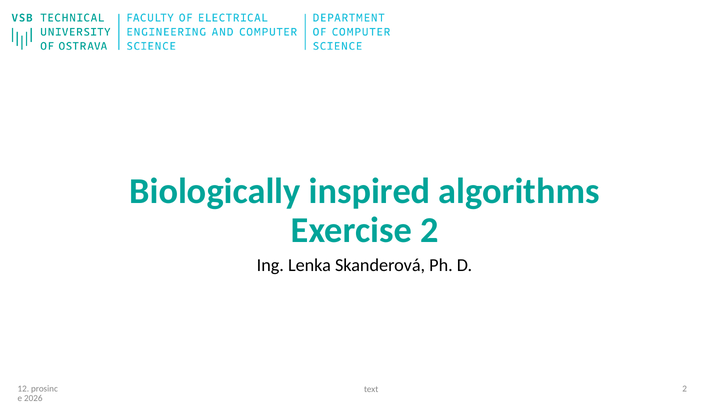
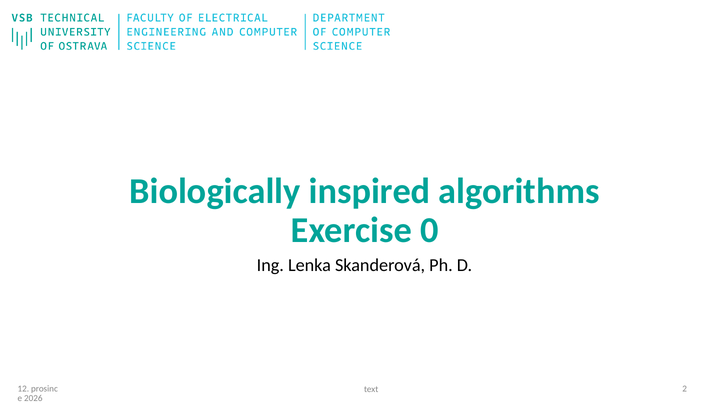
Exercise 2: 2 -> 0
